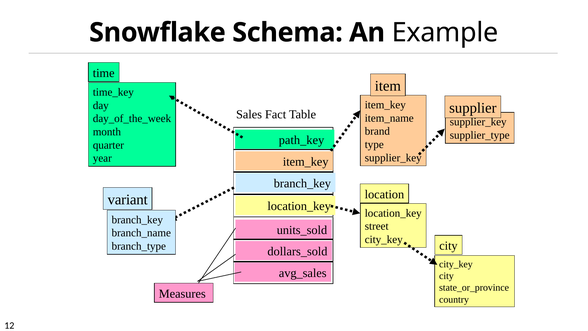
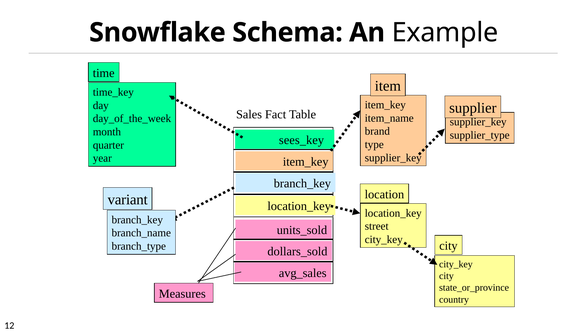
path_key: path_key -> sees_key
